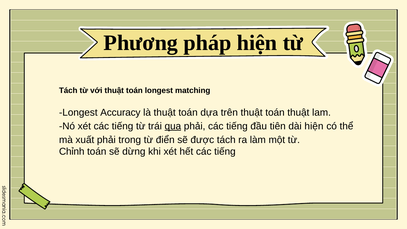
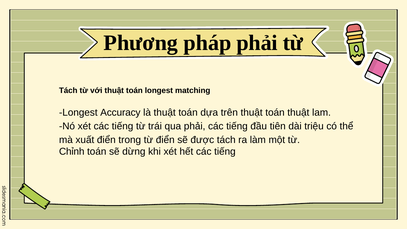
pháp hiện: hiện -> phải
qua underline: present -> none
dài hiện: hiện -> triệu
xuất phải: phải -> điển
